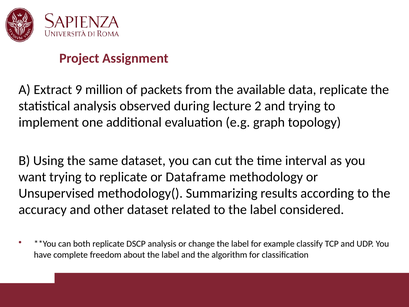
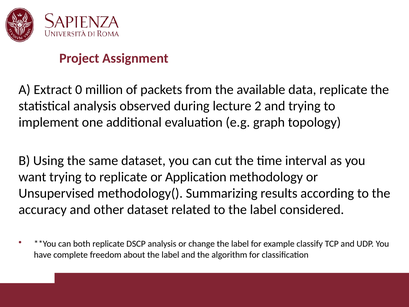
9: 9 -> 0
Dataframe: Dataframe -> Application
